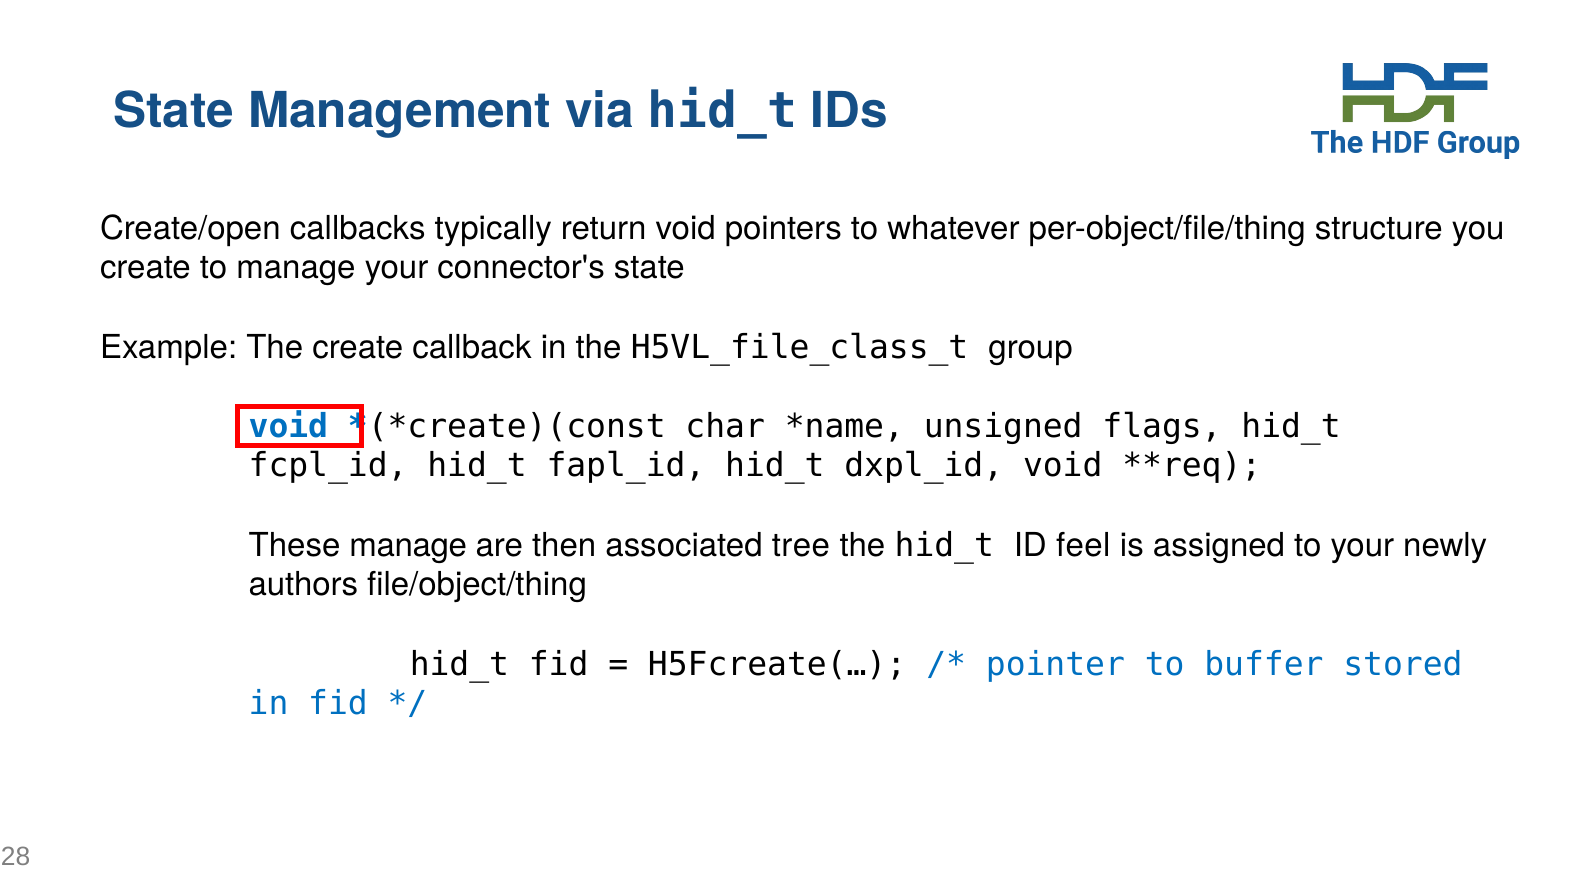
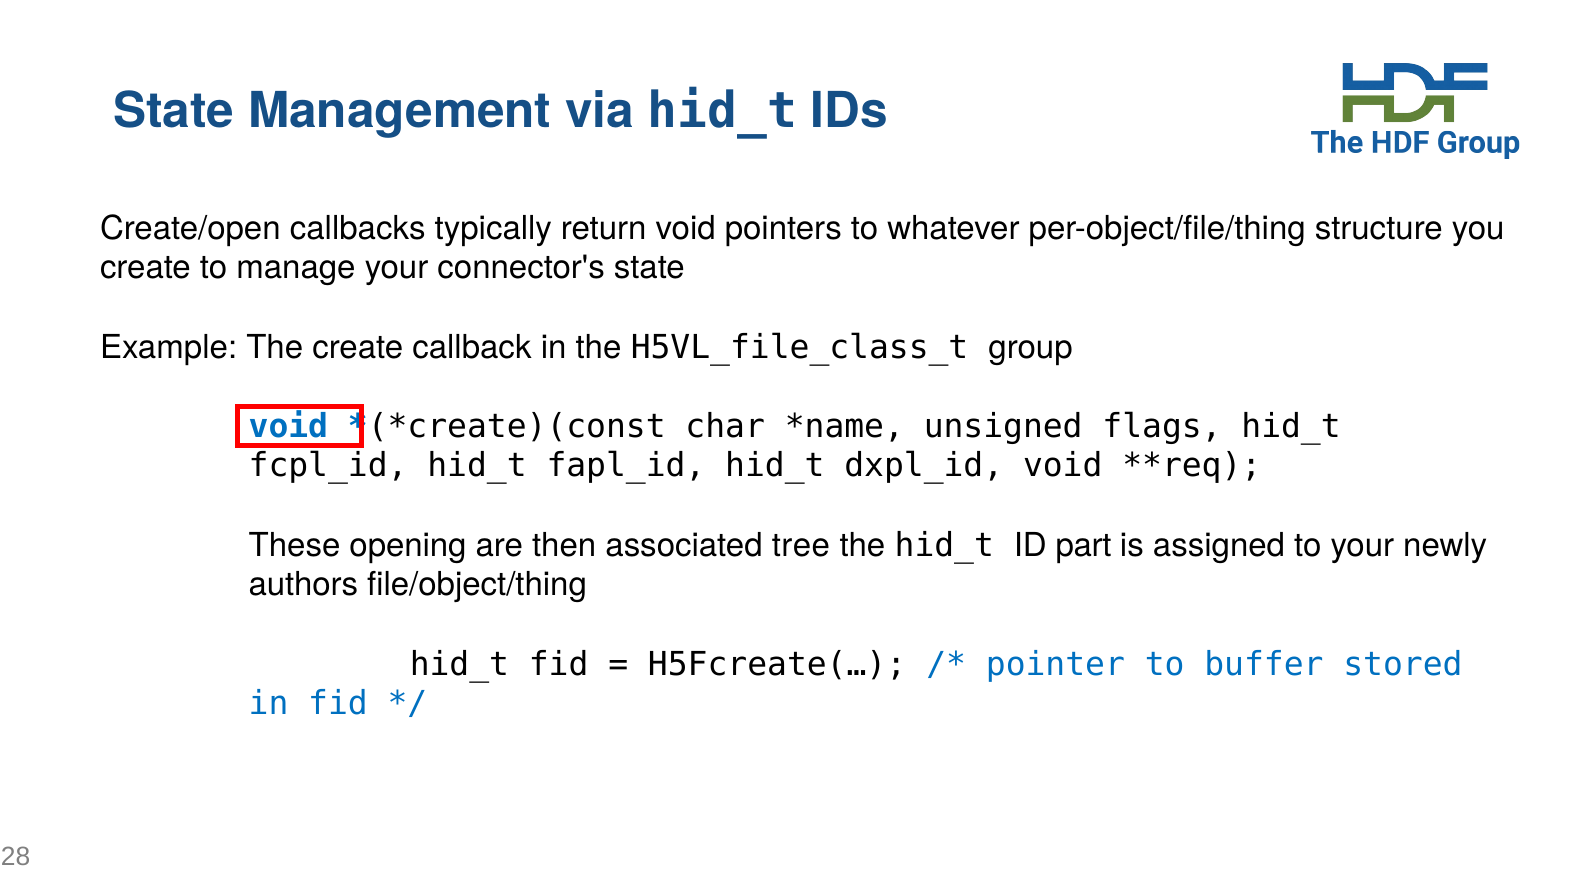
These manage: manage -> opening
feel: feel -> part
